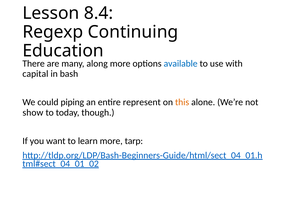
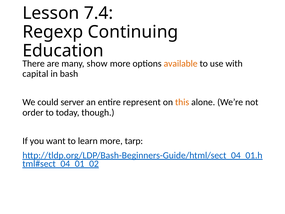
8.4: 8.4 -> 7.4
along: along -> show
available colour: blue -> orange
piping: piping -> server
show: show -> order
